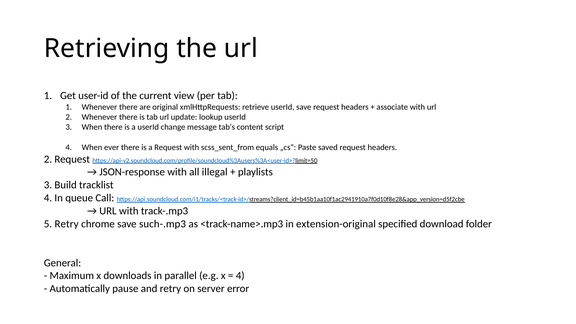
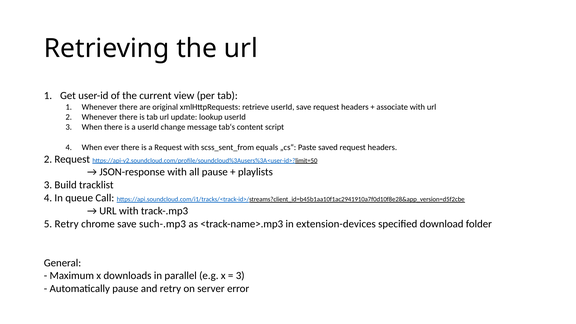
all illegal: illegal -> pause
extension-original: extension-original -> extension-devices
4 at (240, 276): 4 -> 3
